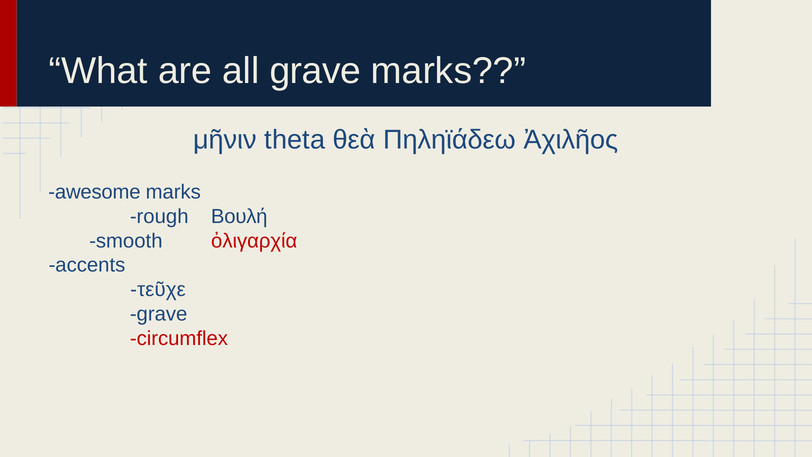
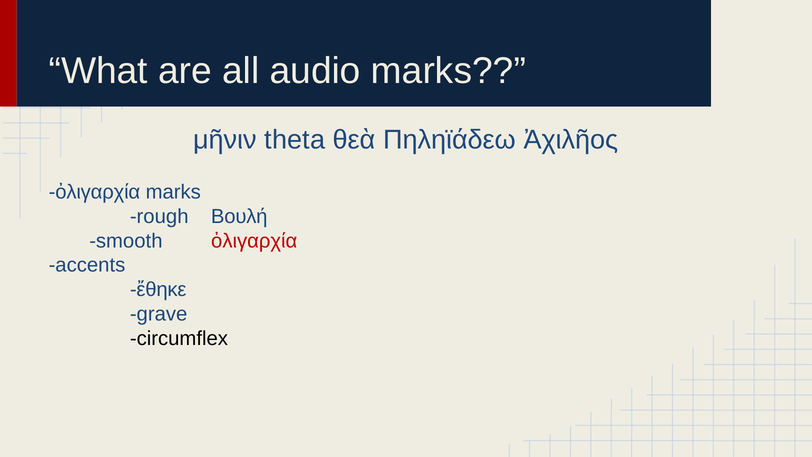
all grave: grave -> audio
awesome at (94, 192): awesome -> ὀλιγαρχία
τεῦχε: τεῦχε -> ἔθηκε
circumflex colour: red -> black
